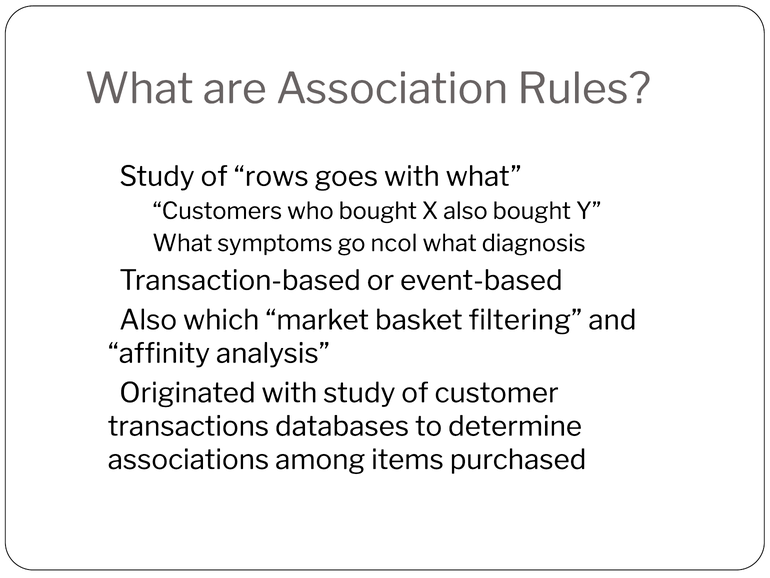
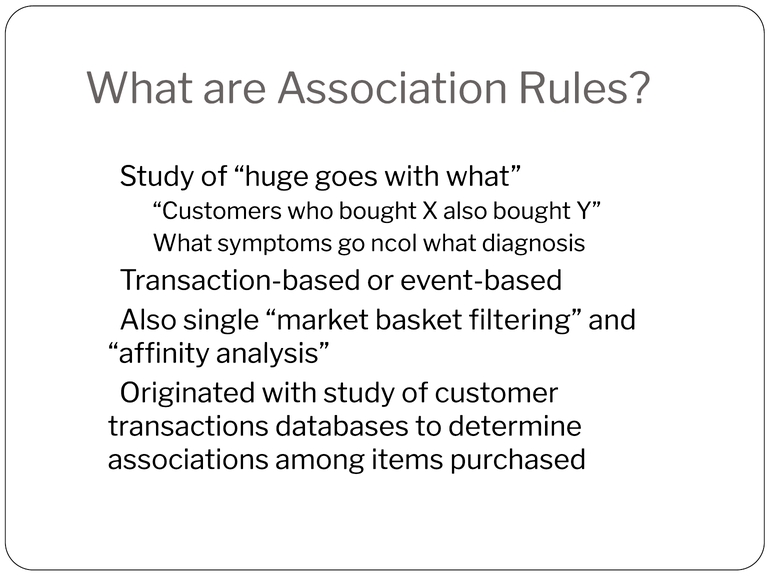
rows: rows -> huge
which: which -> single
